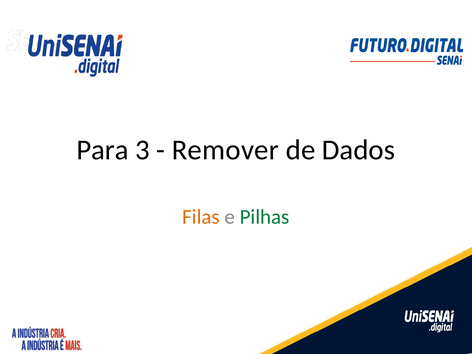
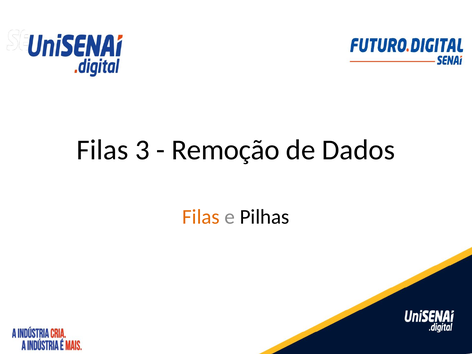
Para at (103, 150): Para -> Filas
Remover: Remover -> Remoção
Pilhas colour: green -> black
